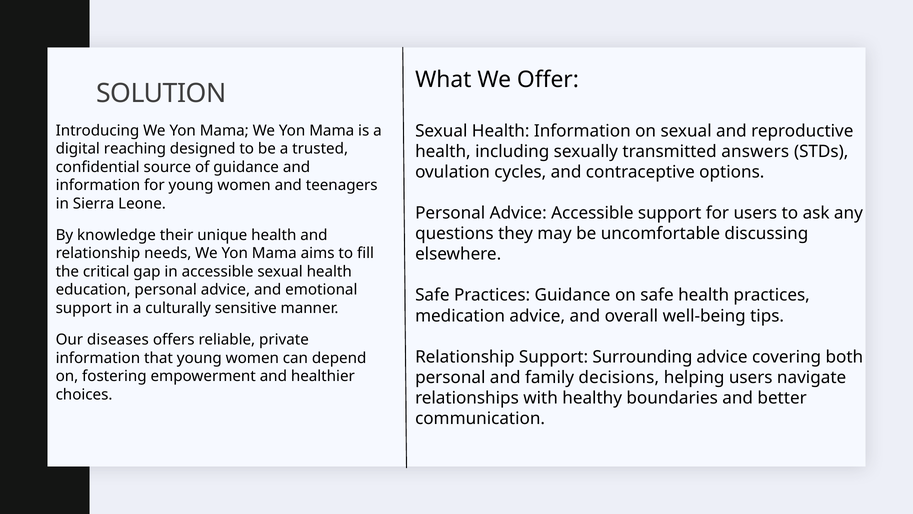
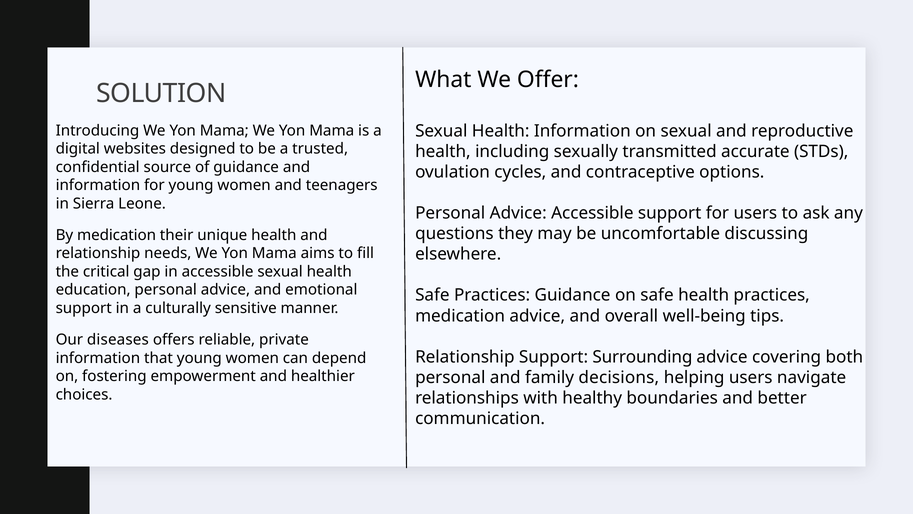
reaching: reaching -> websites
answers: answers -> accurate
By knowledge: knowledge -> medication
